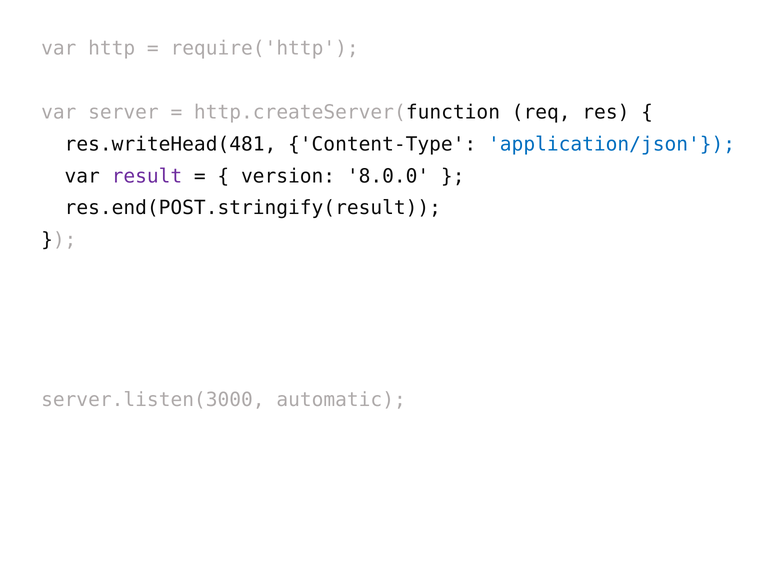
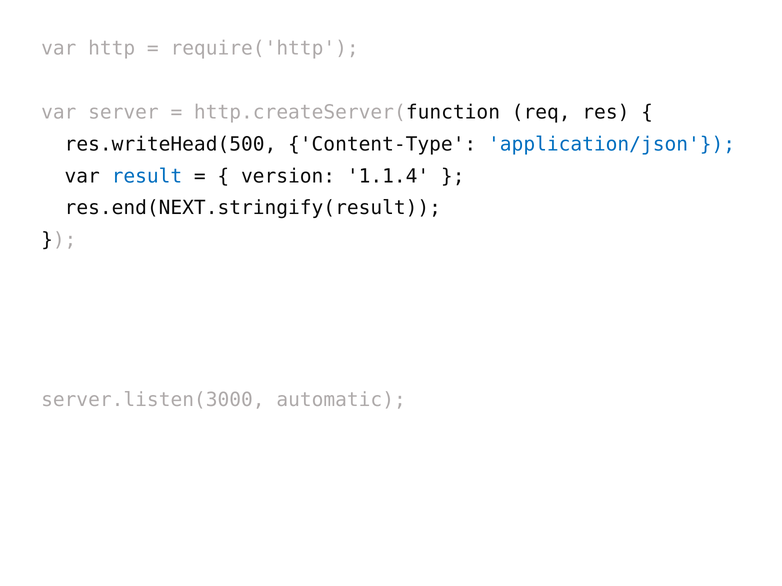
res.writeHead(481: res.writeHead(481 -> res.writeHead(500
result colour: purple -> blue
8.0.0: 8.0.0 -> 1.1.4
res.end(POST.stringify(result: res.end(POST.stringify(result -> res.end(NEXT.stringify(result
